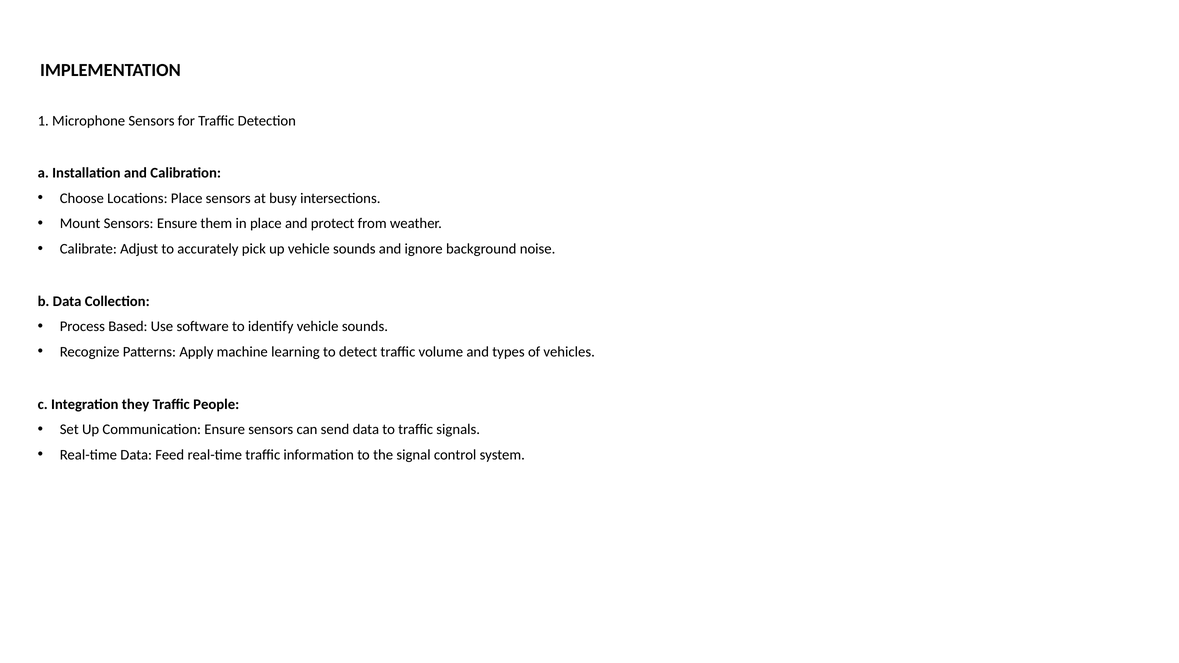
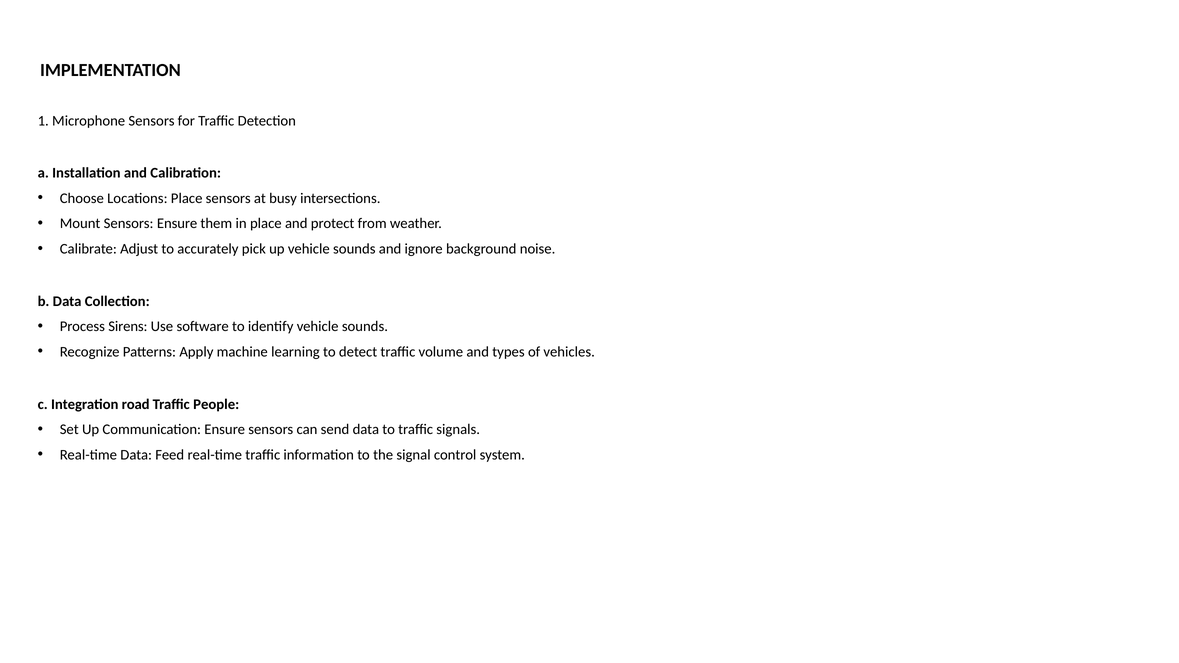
Based: Based -> Sirens
they: they -> road
